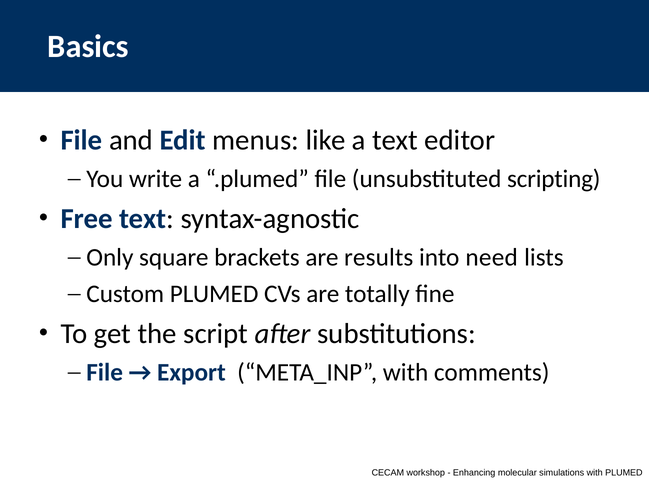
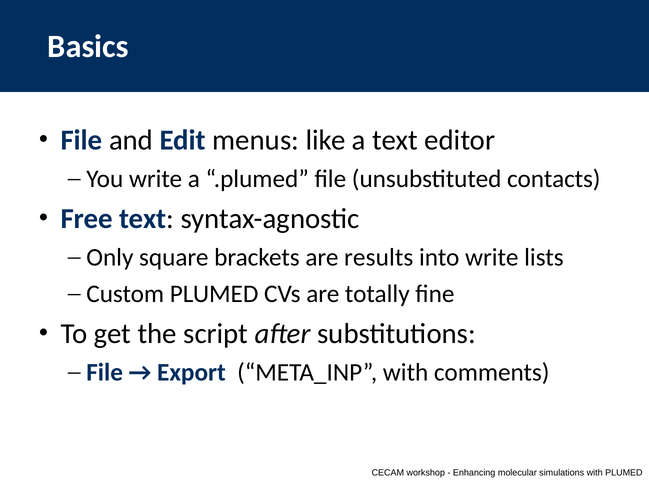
scripting: scripting -> contacts
into need: need -> write
